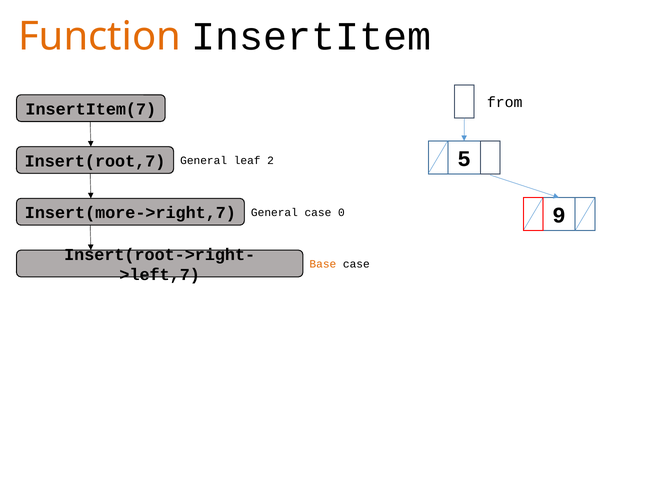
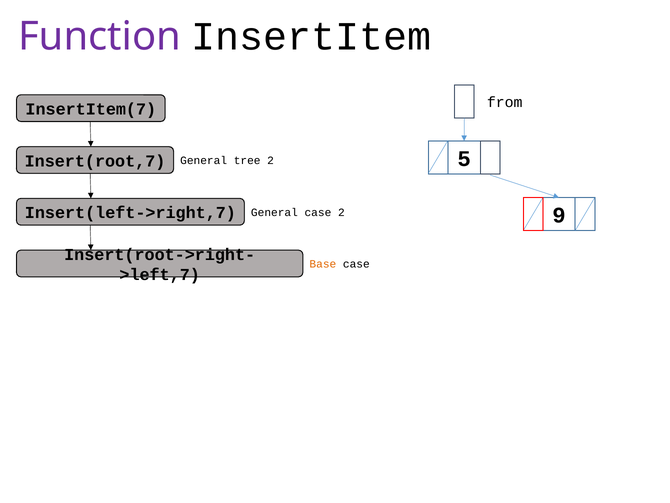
Function colour: orange -> purple
leaf: leaf -> tree
Insert(more->right,7: Insert(more->right,7 -> Insert(left->right,7
case 0: 0 -> 2
